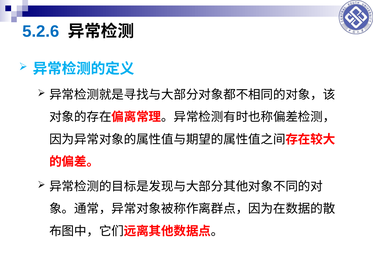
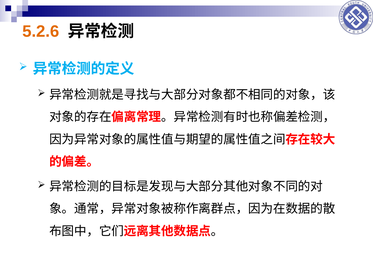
5.2.6 colour: blue -> orange
